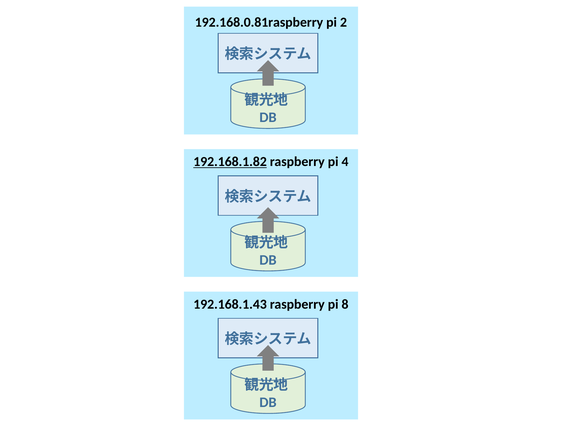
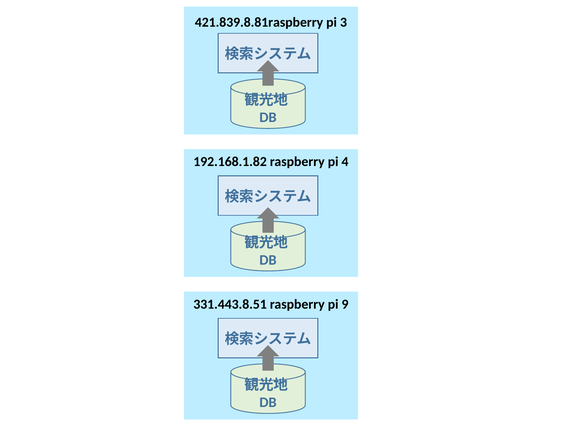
192.168.0.81raspberry: 192.168.0.81raspberry -> 421.839.8.81raspberry
2: 2 -> 3
192.168.1.82 underline: present -> none
192.168.1.43: 192.168.1.43 -> 331.443.8.51
8: 8 -> 9
